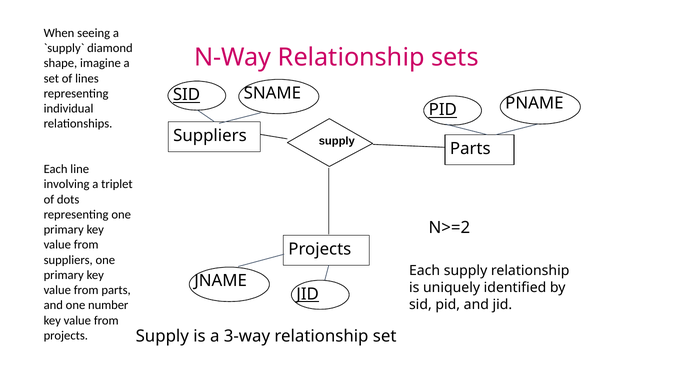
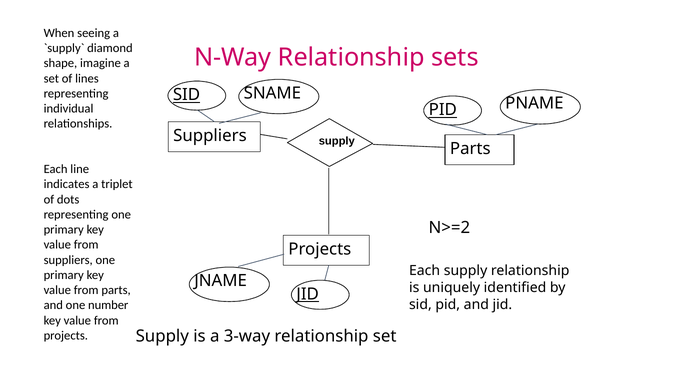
involving: involving -> indicates
